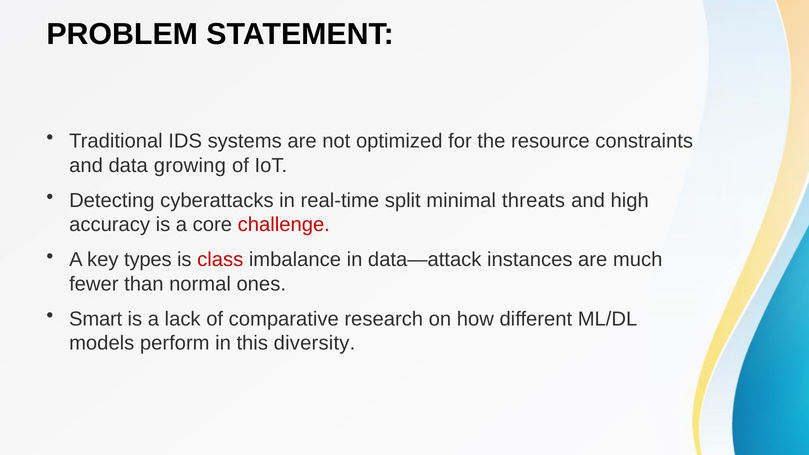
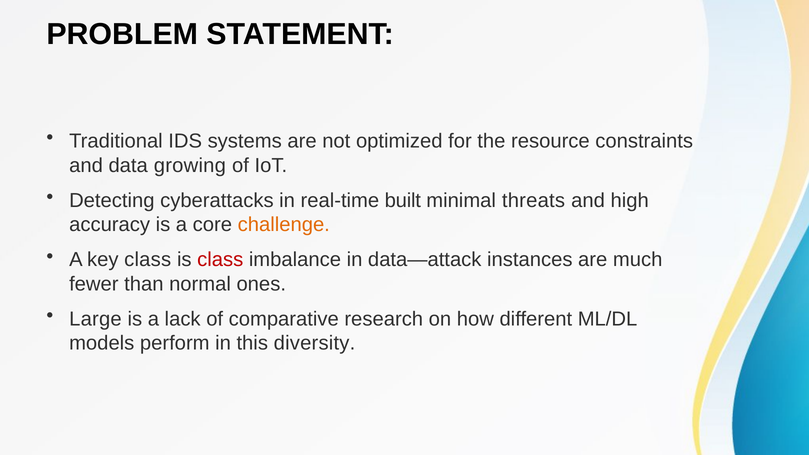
split: split -> built
challenge colour: red -> orange
key types: types -> class
Smart: Smart -> Large
